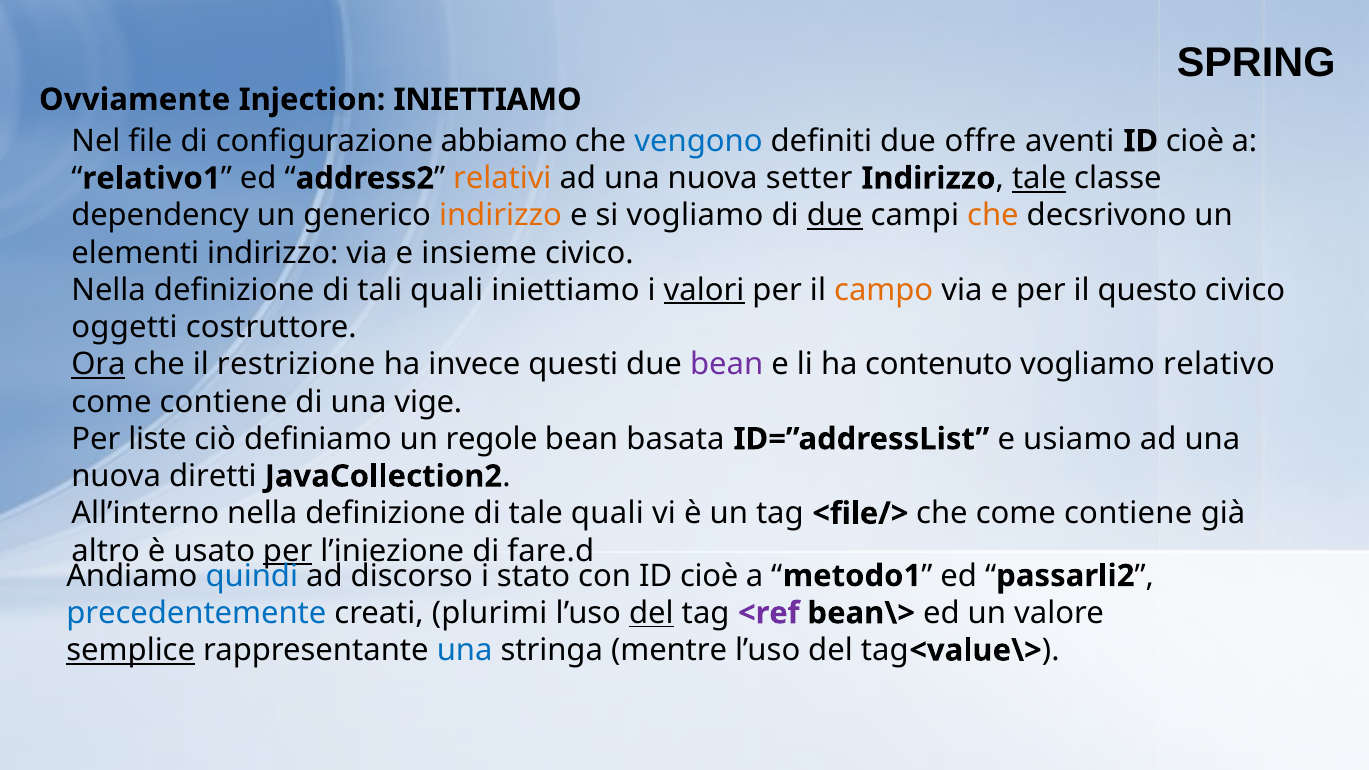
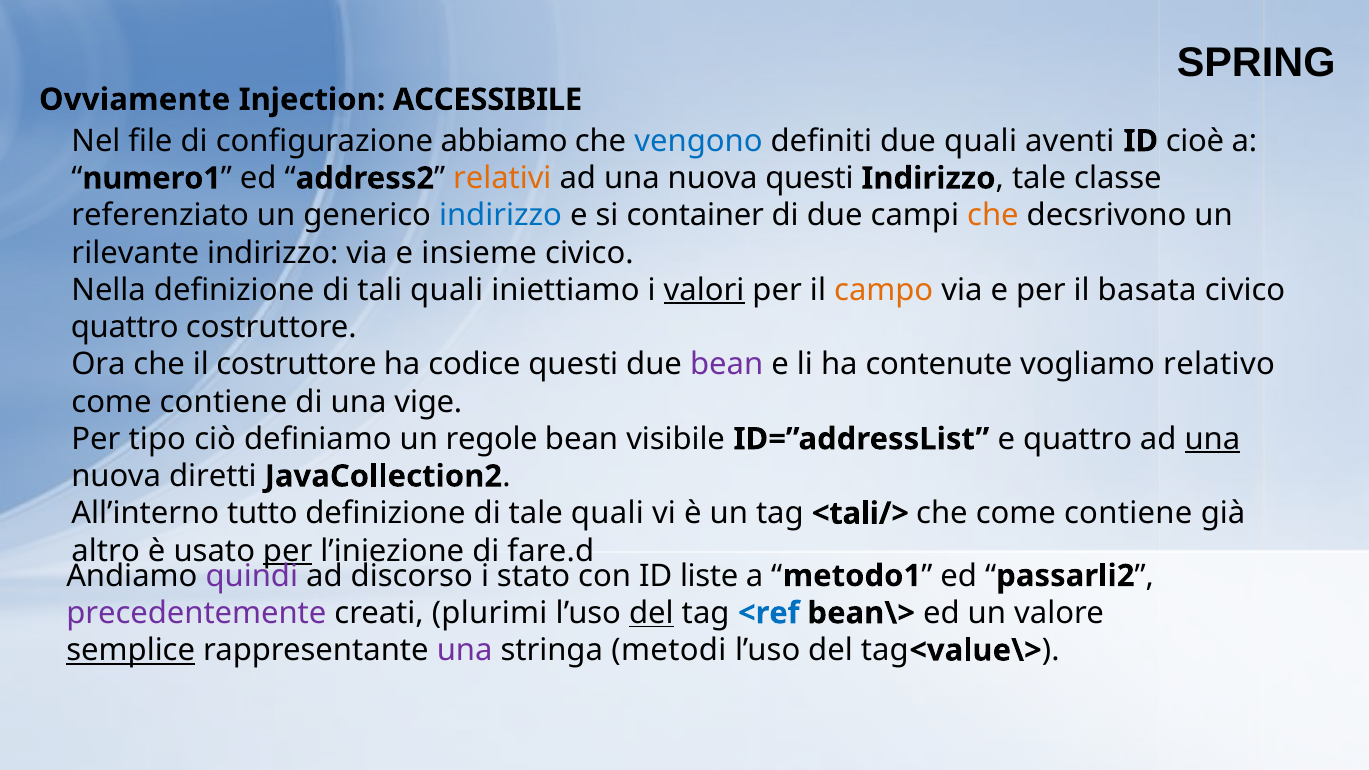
Injection INIETTIAMO: INIETTIAMO -> ACCESSIBILE
due offre: offre -> quali
relativo1: relativo1 -> numero1
nuova setter: setter -> questi
tale at (1039, 178) underline: present -> none
dependency: dependency -> referenziato
indirizzo at (501, 216) colour: orange -> blue
si vogliamo: vogliamo -> container
due at (835, 216) underline: present -> none
elementi: elementi -> rilevante
questo: questo -> basata
oggetti at (125, 327): oggetti -> quattro
Ora underline: present -> none
il restrizione: restrizione -> costruttore
invece: invece -> codice
contenuto: contenuto -> contenute
liste: liste -> tipo
basata: basata -> visibile
e usiamo: usiamo -> quattro
una at (1212, 439) underline: none -> present
All’interno nella: nella -> tutto
<file/>: <file/> -> <tali/>
quindi colour: blue -> purple
con ID cioè: cioè -> liste
precedentemente colour: blue -> purple
<ref colour: purple -> blue
una at (465, 650) colour: blue -> purple
mentre: mentre -> metodi
